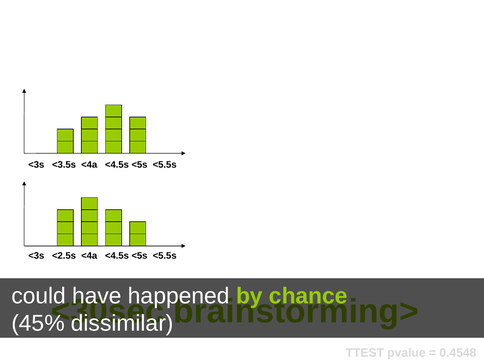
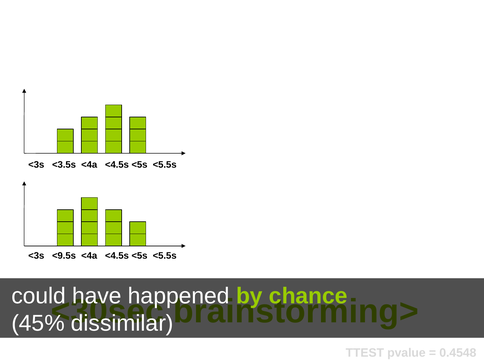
<2.5s: <2.5s -> <9.5s
